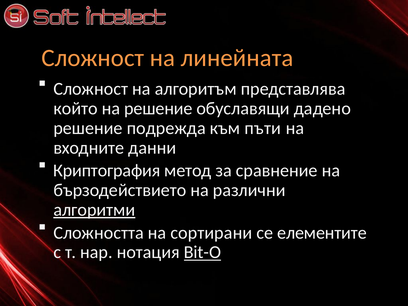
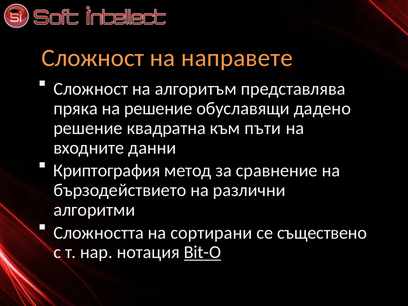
линейната: линейната -> направете
който: който -> пряка
подрежда: подрежда -> квадратна
алгоритми underline: present -> none
елементите: елементите -> съществено
